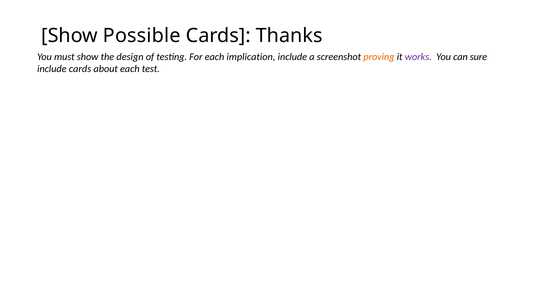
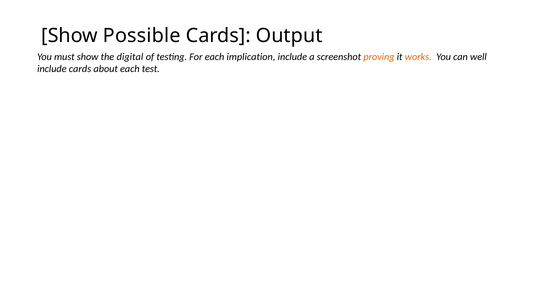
Thanks: Thanks -> Output
design: design -> digital
works colour: purple -> orange
sure: sure -> well
